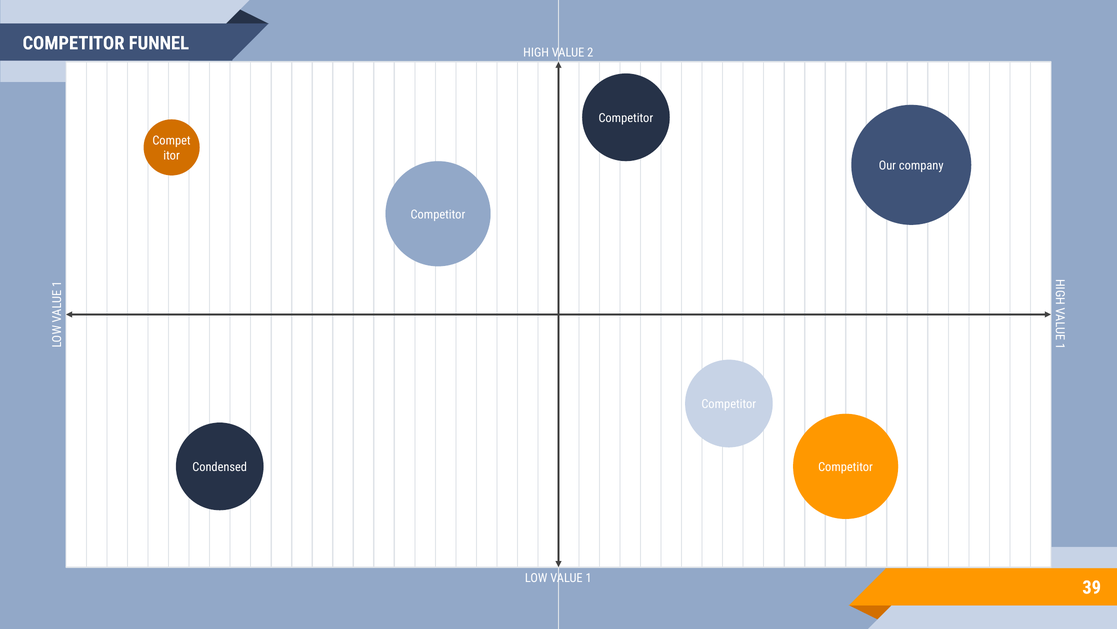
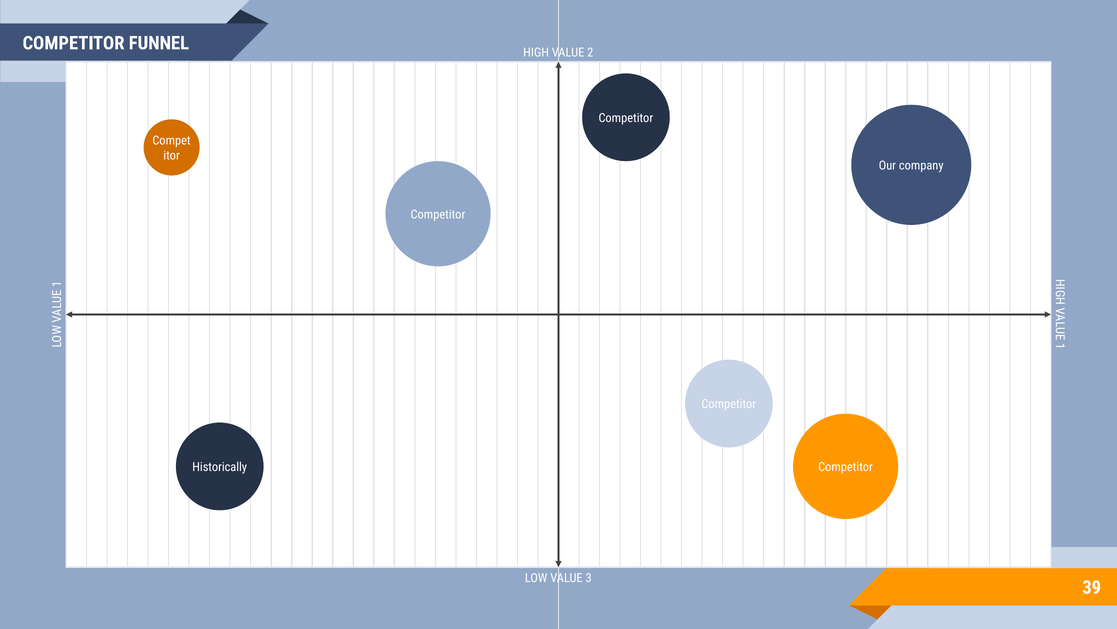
Condensed: Condensed -> Historically
VALUE 1: 1 -> 3
